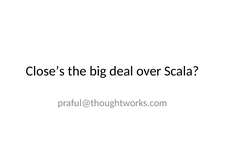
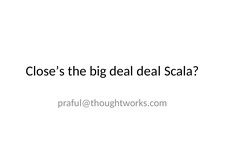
deal over: over -> deal
